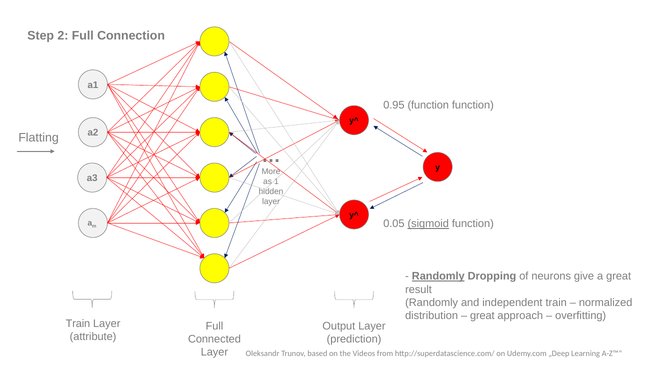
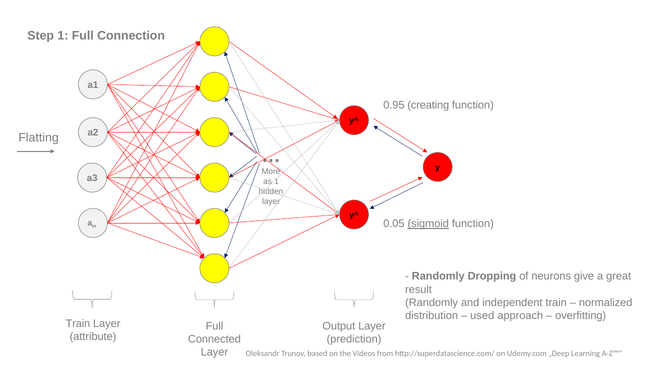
Step 2: 2 -> 1
0.95 function: function -> creating
Randomly at (438, 276) underline: present -> none
great at (482, 316): great -> used
